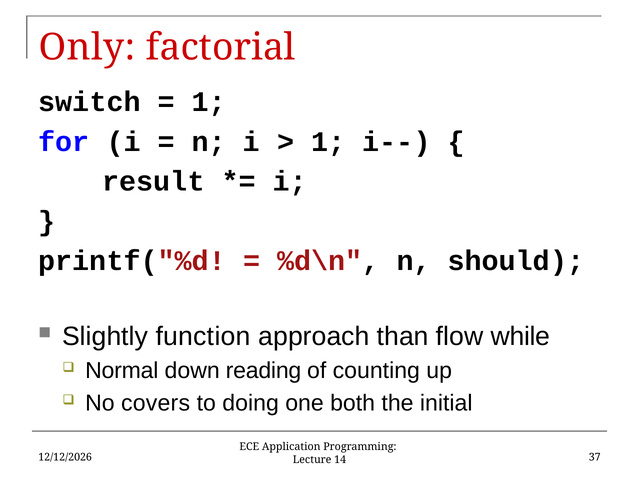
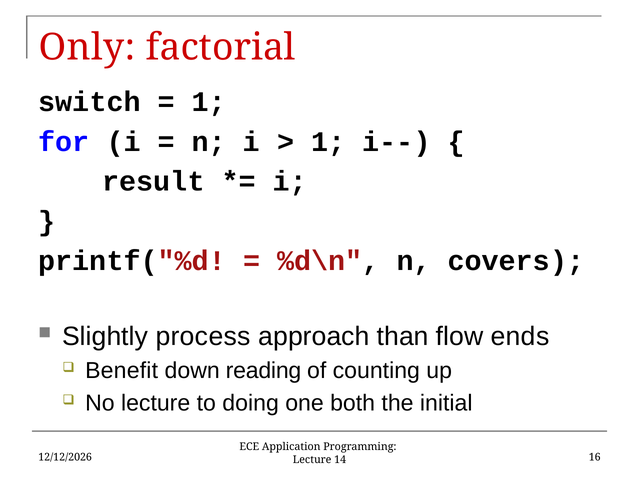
should: should -> covers
function: function -> process
while: while -> ends
Normal: Normal -> Benefit
No covers: covers -> lecture
37: 37 -> 16
